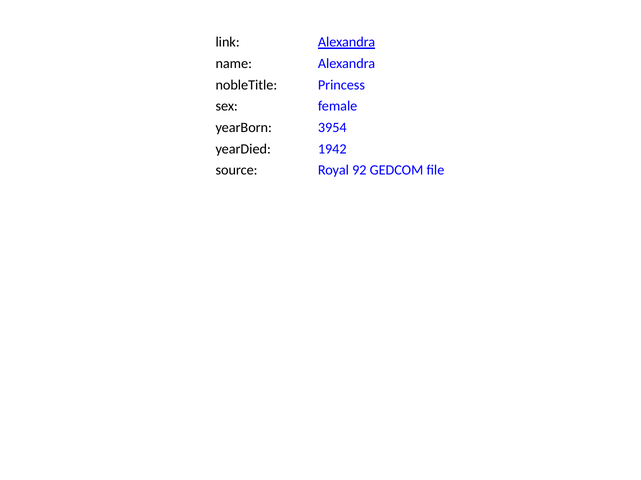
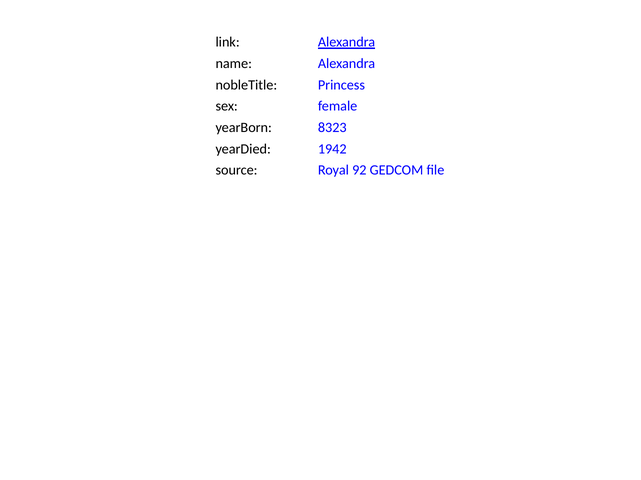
3954: 3954 -> 8323
